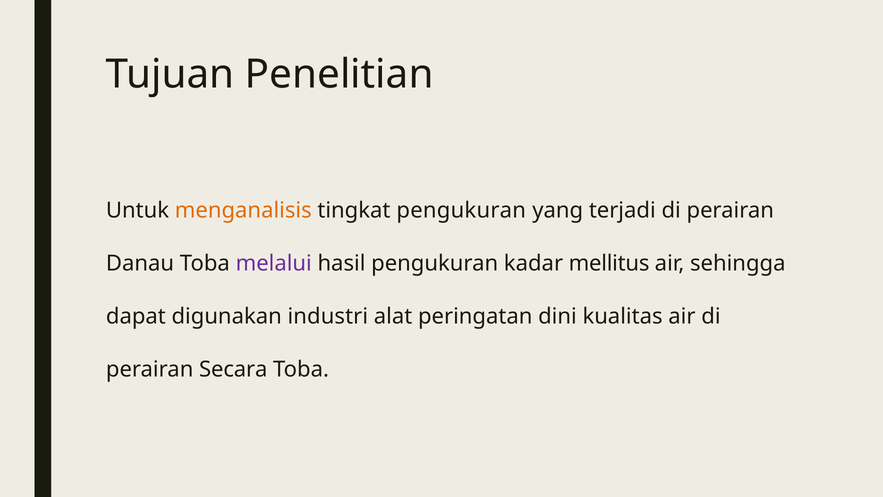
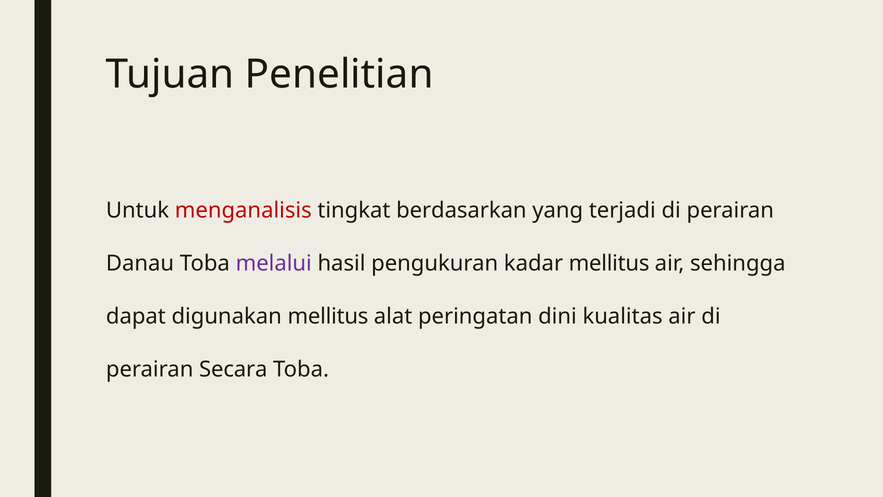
menganalisis colour: orange -> red
tingkat pengukuran: pengukuran -> berdasarkan
digunakan industri: industri -> mellitus
